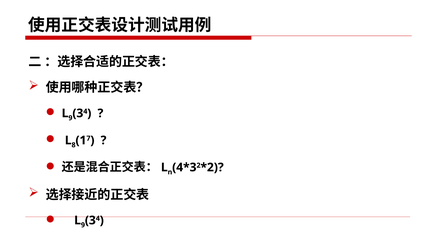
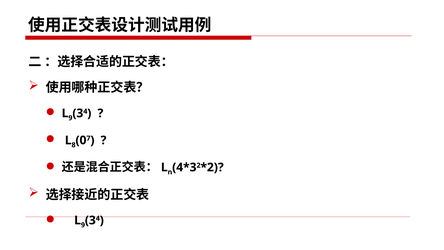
1: 1 -> 0
